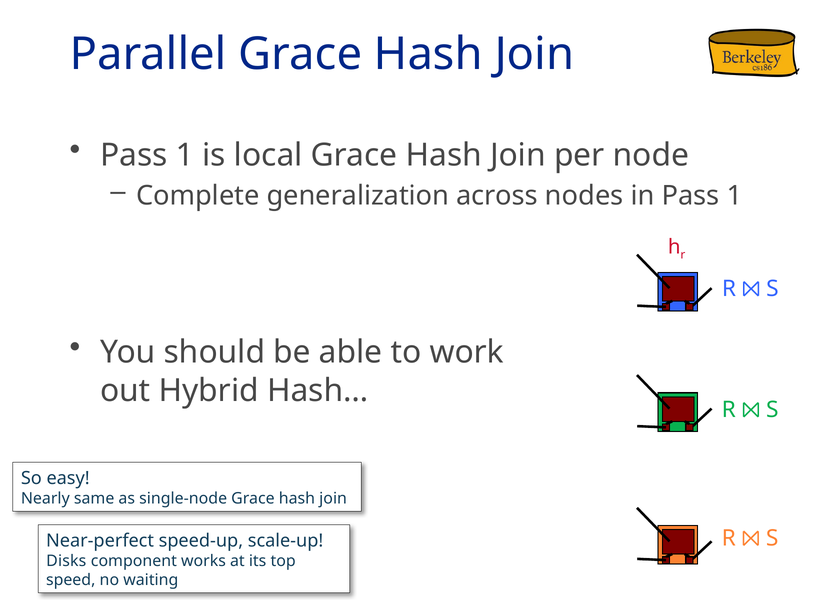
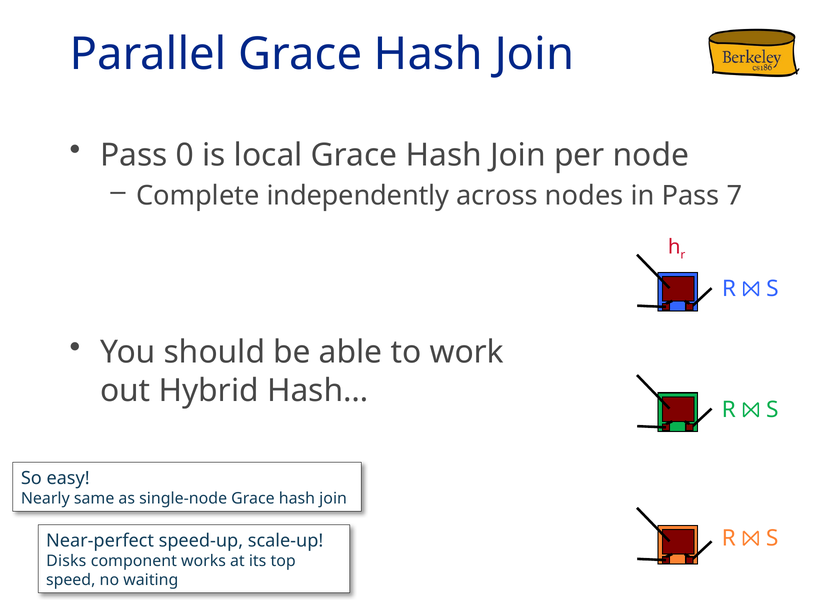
1 at (185, 155): 1 -> 0
generalization: generalization -> independently
in Pass 1: 1 -> 7
